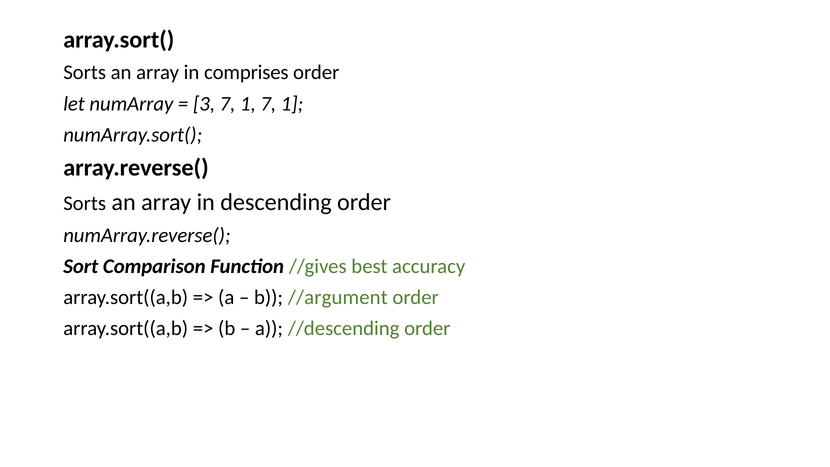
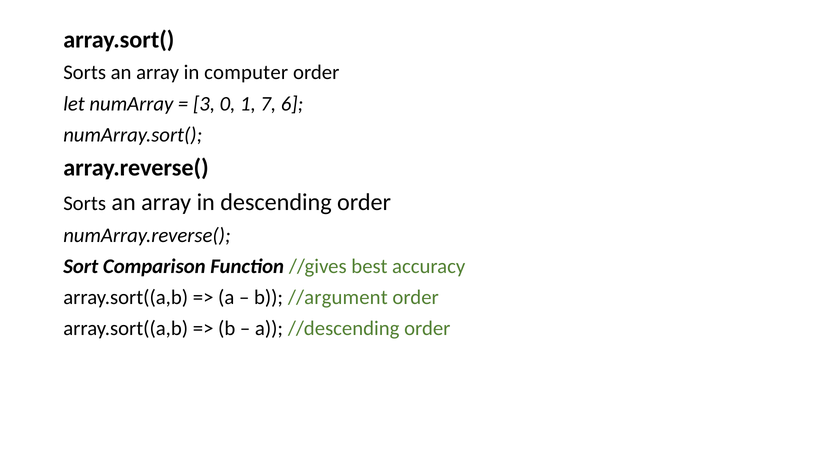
comprises: comprises -> computer
3 7: 7 -> 0
1 7 1: 1 -> 6
